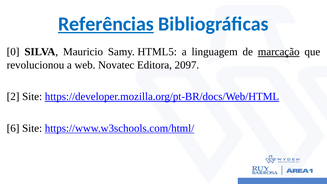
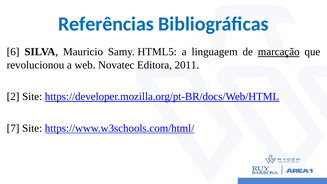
Referências underline: present -> none
0: 0 -> 6
2097: 2097 -> 2011
6: 6 -> 7
